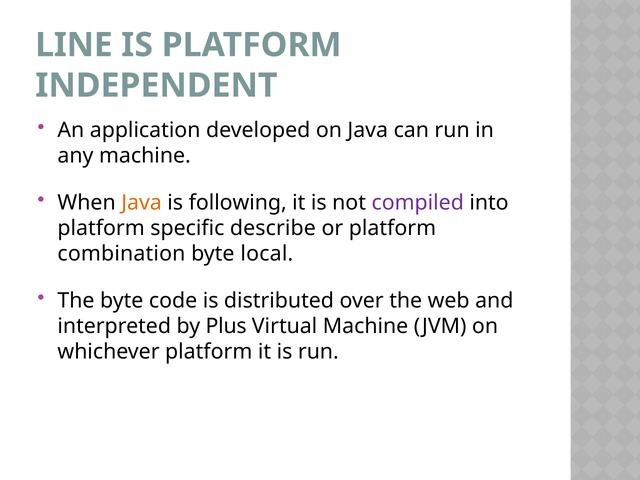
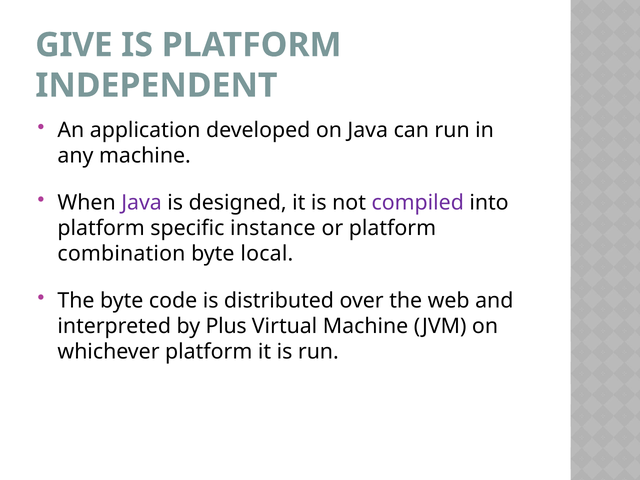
LINE: LINE -> GIVE
Java at (142, 203) colour: orange -> purple
following: following -> designed
describe: describe -> instance
